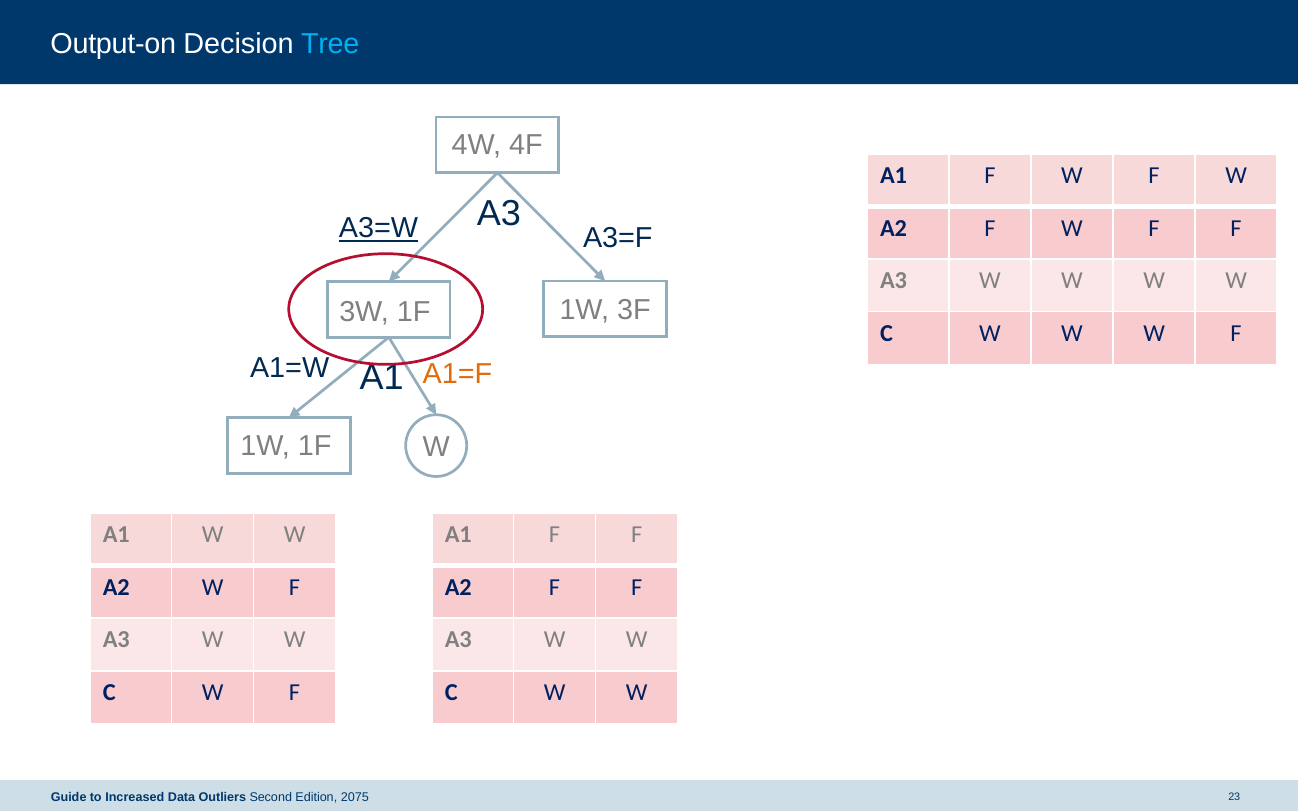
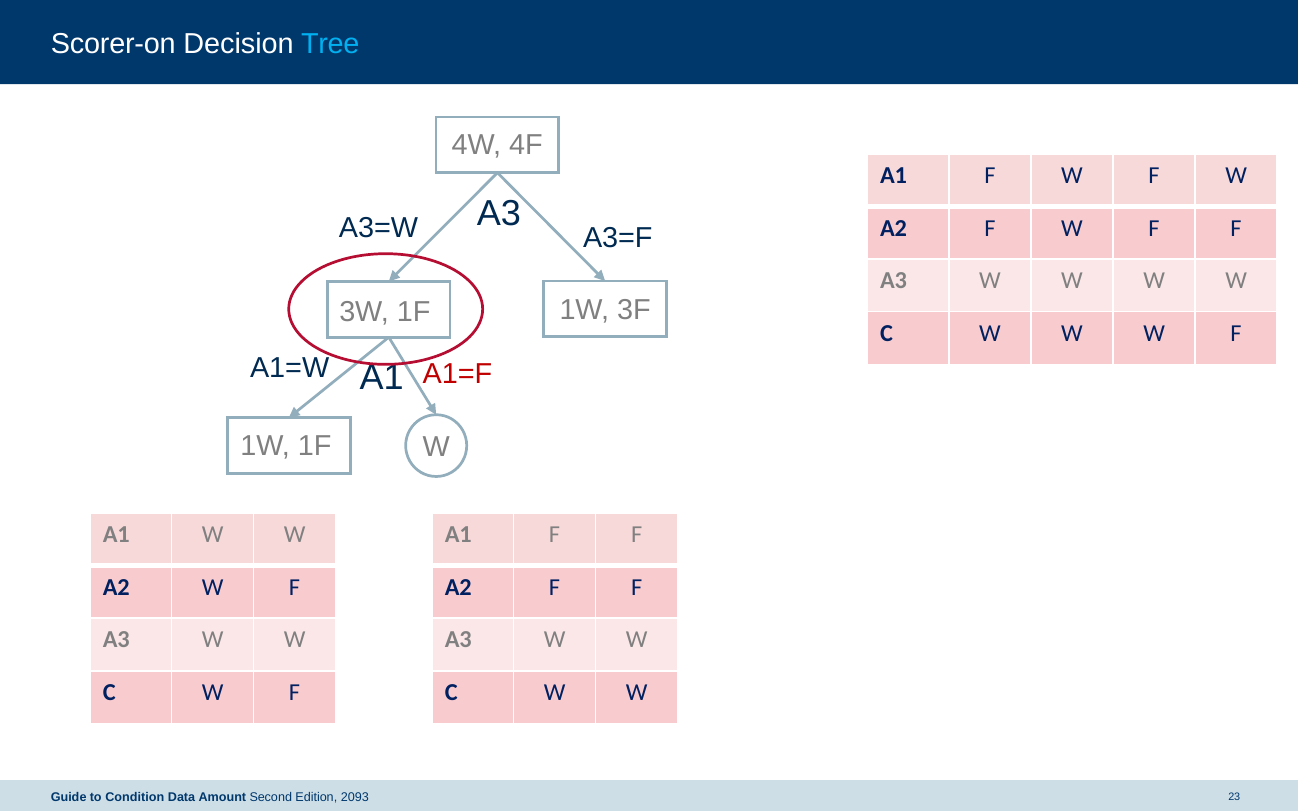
Output-on: Output-on -> Scorer-on
A3=W underline: present -> none
A1=F colour: orange -> red
Increased: Increased -> Condition
Outliers: Outliers -> Amount
2075: 2075 -> 2093
